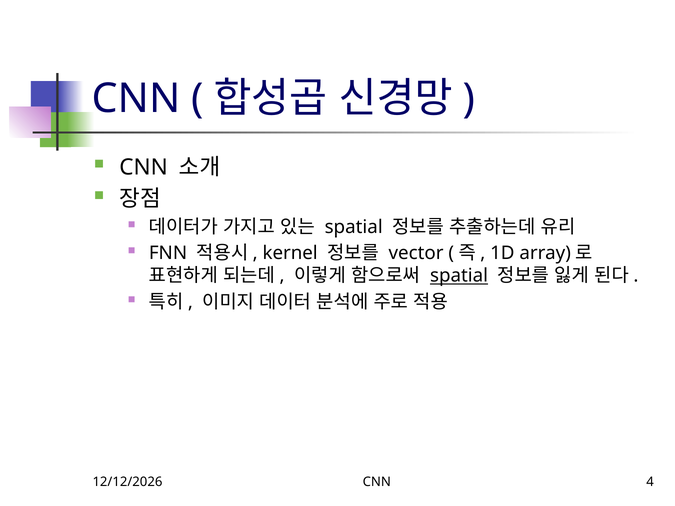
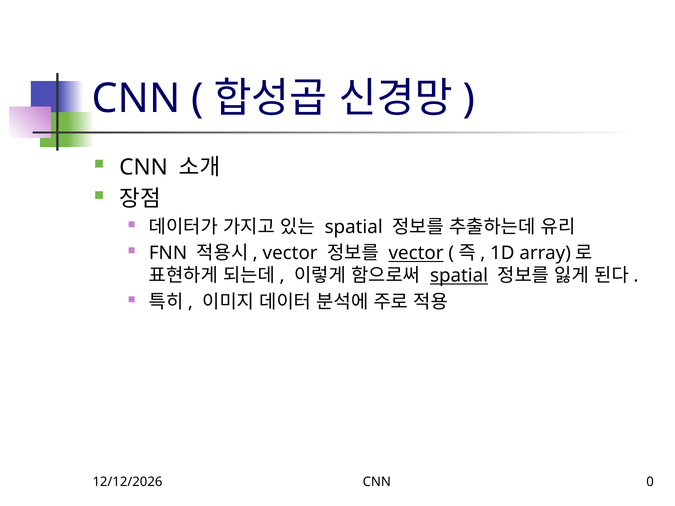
kernel at (290, 253): kernel -> vector
vector at (416, 253) underline: none -> present
4: 4 -> 0
